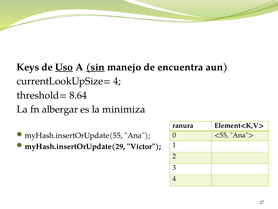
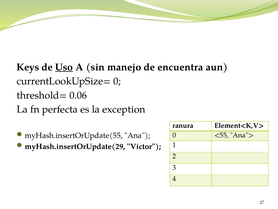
sin underline: present -> none
currentLookUpSize= 4: 4 -> 0
8.64: 8.64 -> 0.06
albergar: albergar -> perfecta
minimiza: minimiza -> exception
